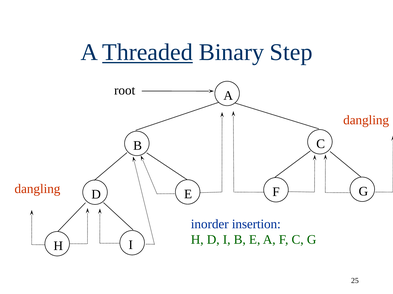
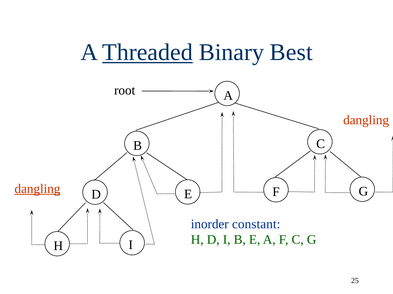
Step: Step -> Best
dangling at (37, 189) underline: none -> present
insertion: insertion -> constant
